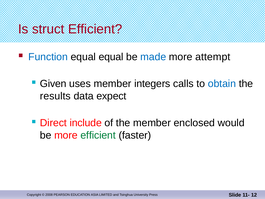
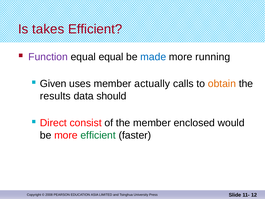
struct: struct -> takes
Function colour: blue -> purple
attempt: attempt -> running
integers: integers -> actually
obtain colour: blue -> orange
expect: expect -> should
include: include -> consist
